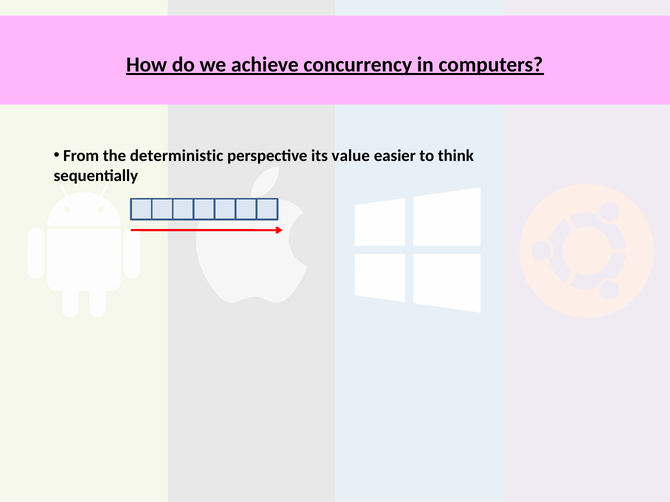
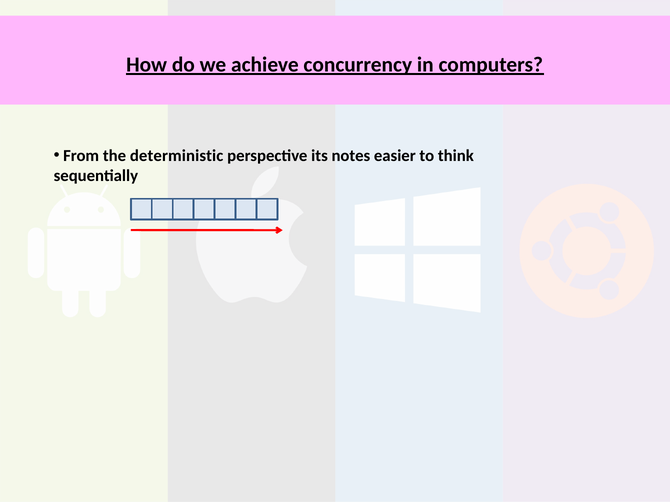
value: value -> notes
